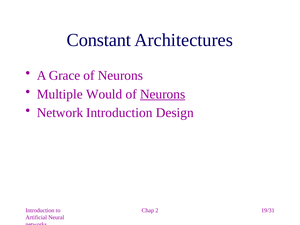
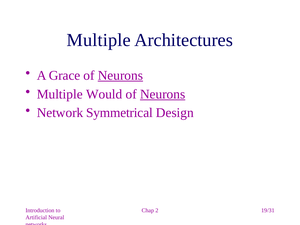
Constant at (99, 40): Constant -> Multiple
Neurons at (120, 75) underline: none -> present
Network Introduction: Introduction -> Symmetrical
